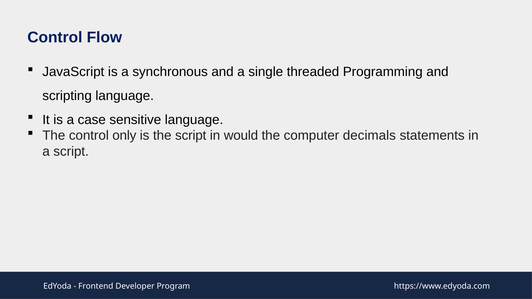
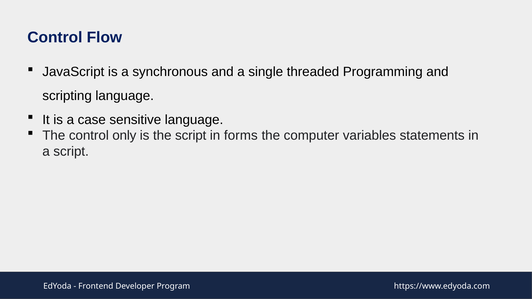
would: would -> forms
decimals: decimals -> variables
